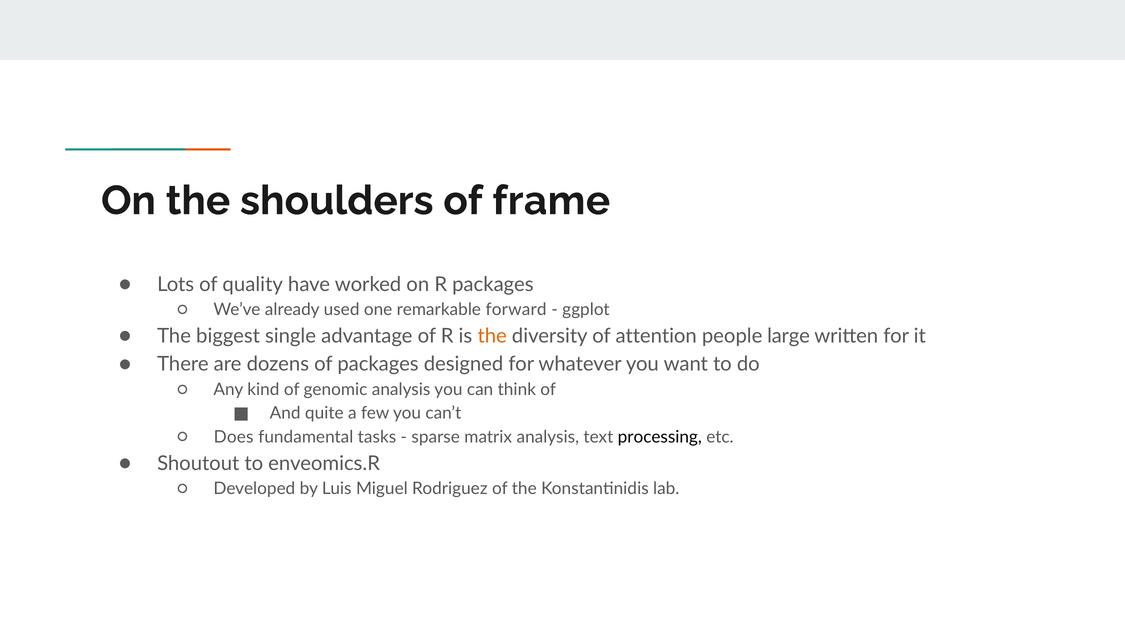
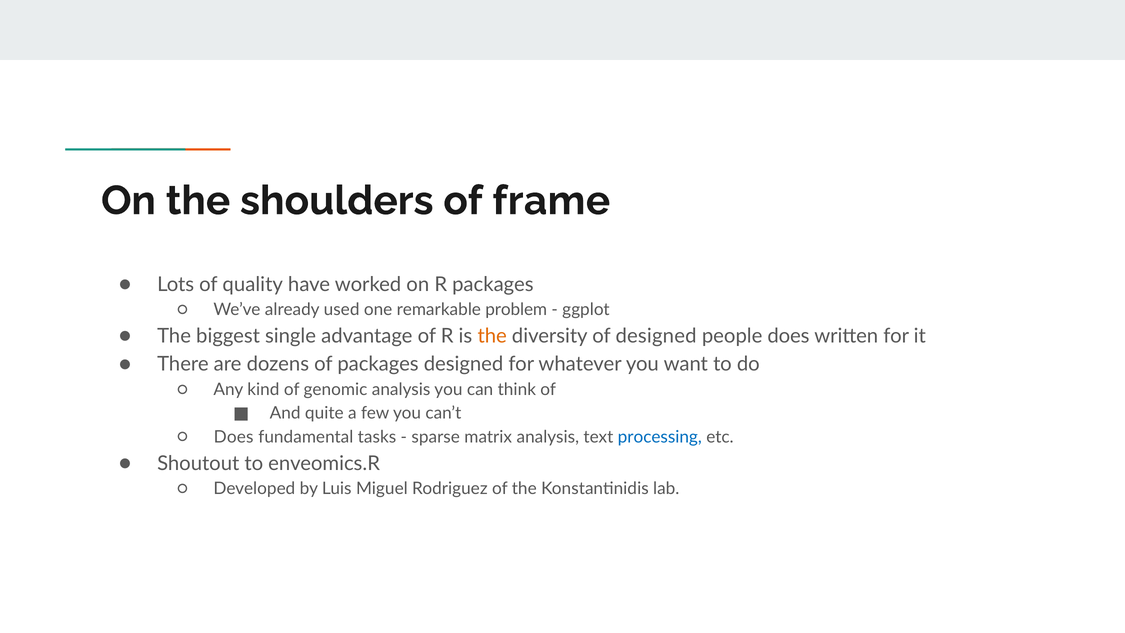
forward: forward -> problem
of attention: attention -> designed
people large: large -> does
processing colour: black -> blue
